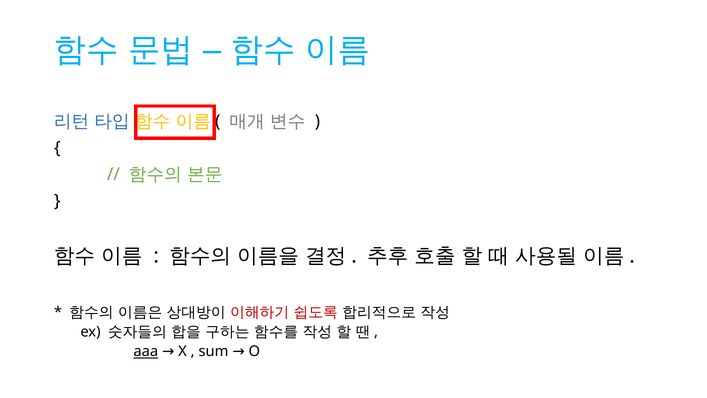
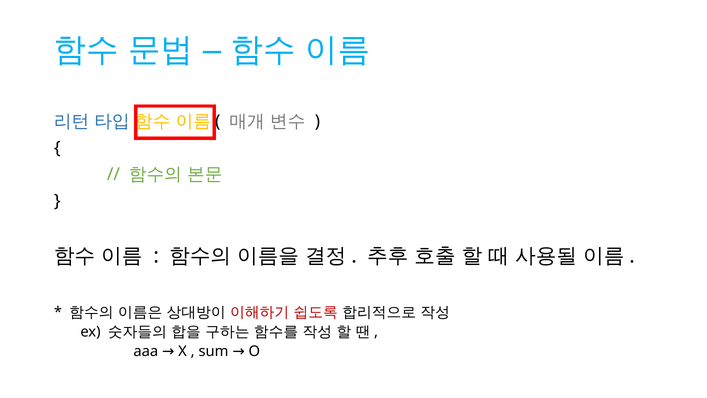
aaa underline: present -> none
